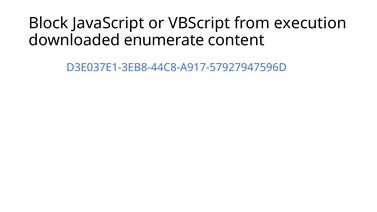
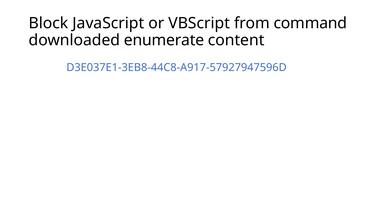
execution: execution -> command
